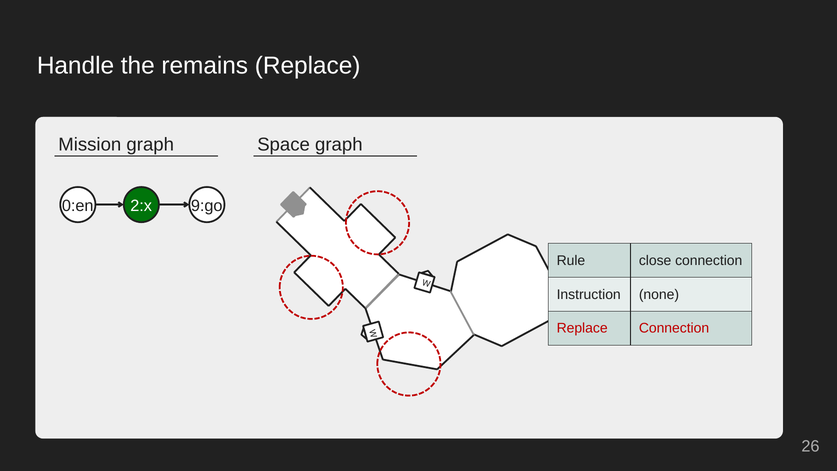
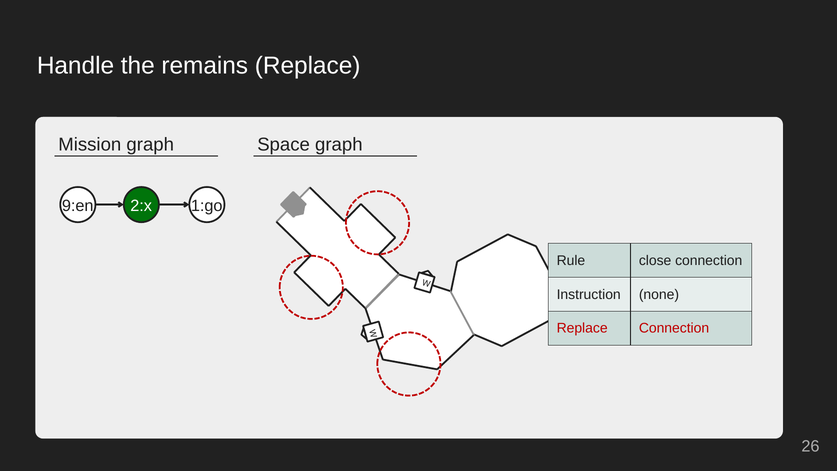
0:en: 0:en -> 9:en
9:go: 9:go -> 1:go
